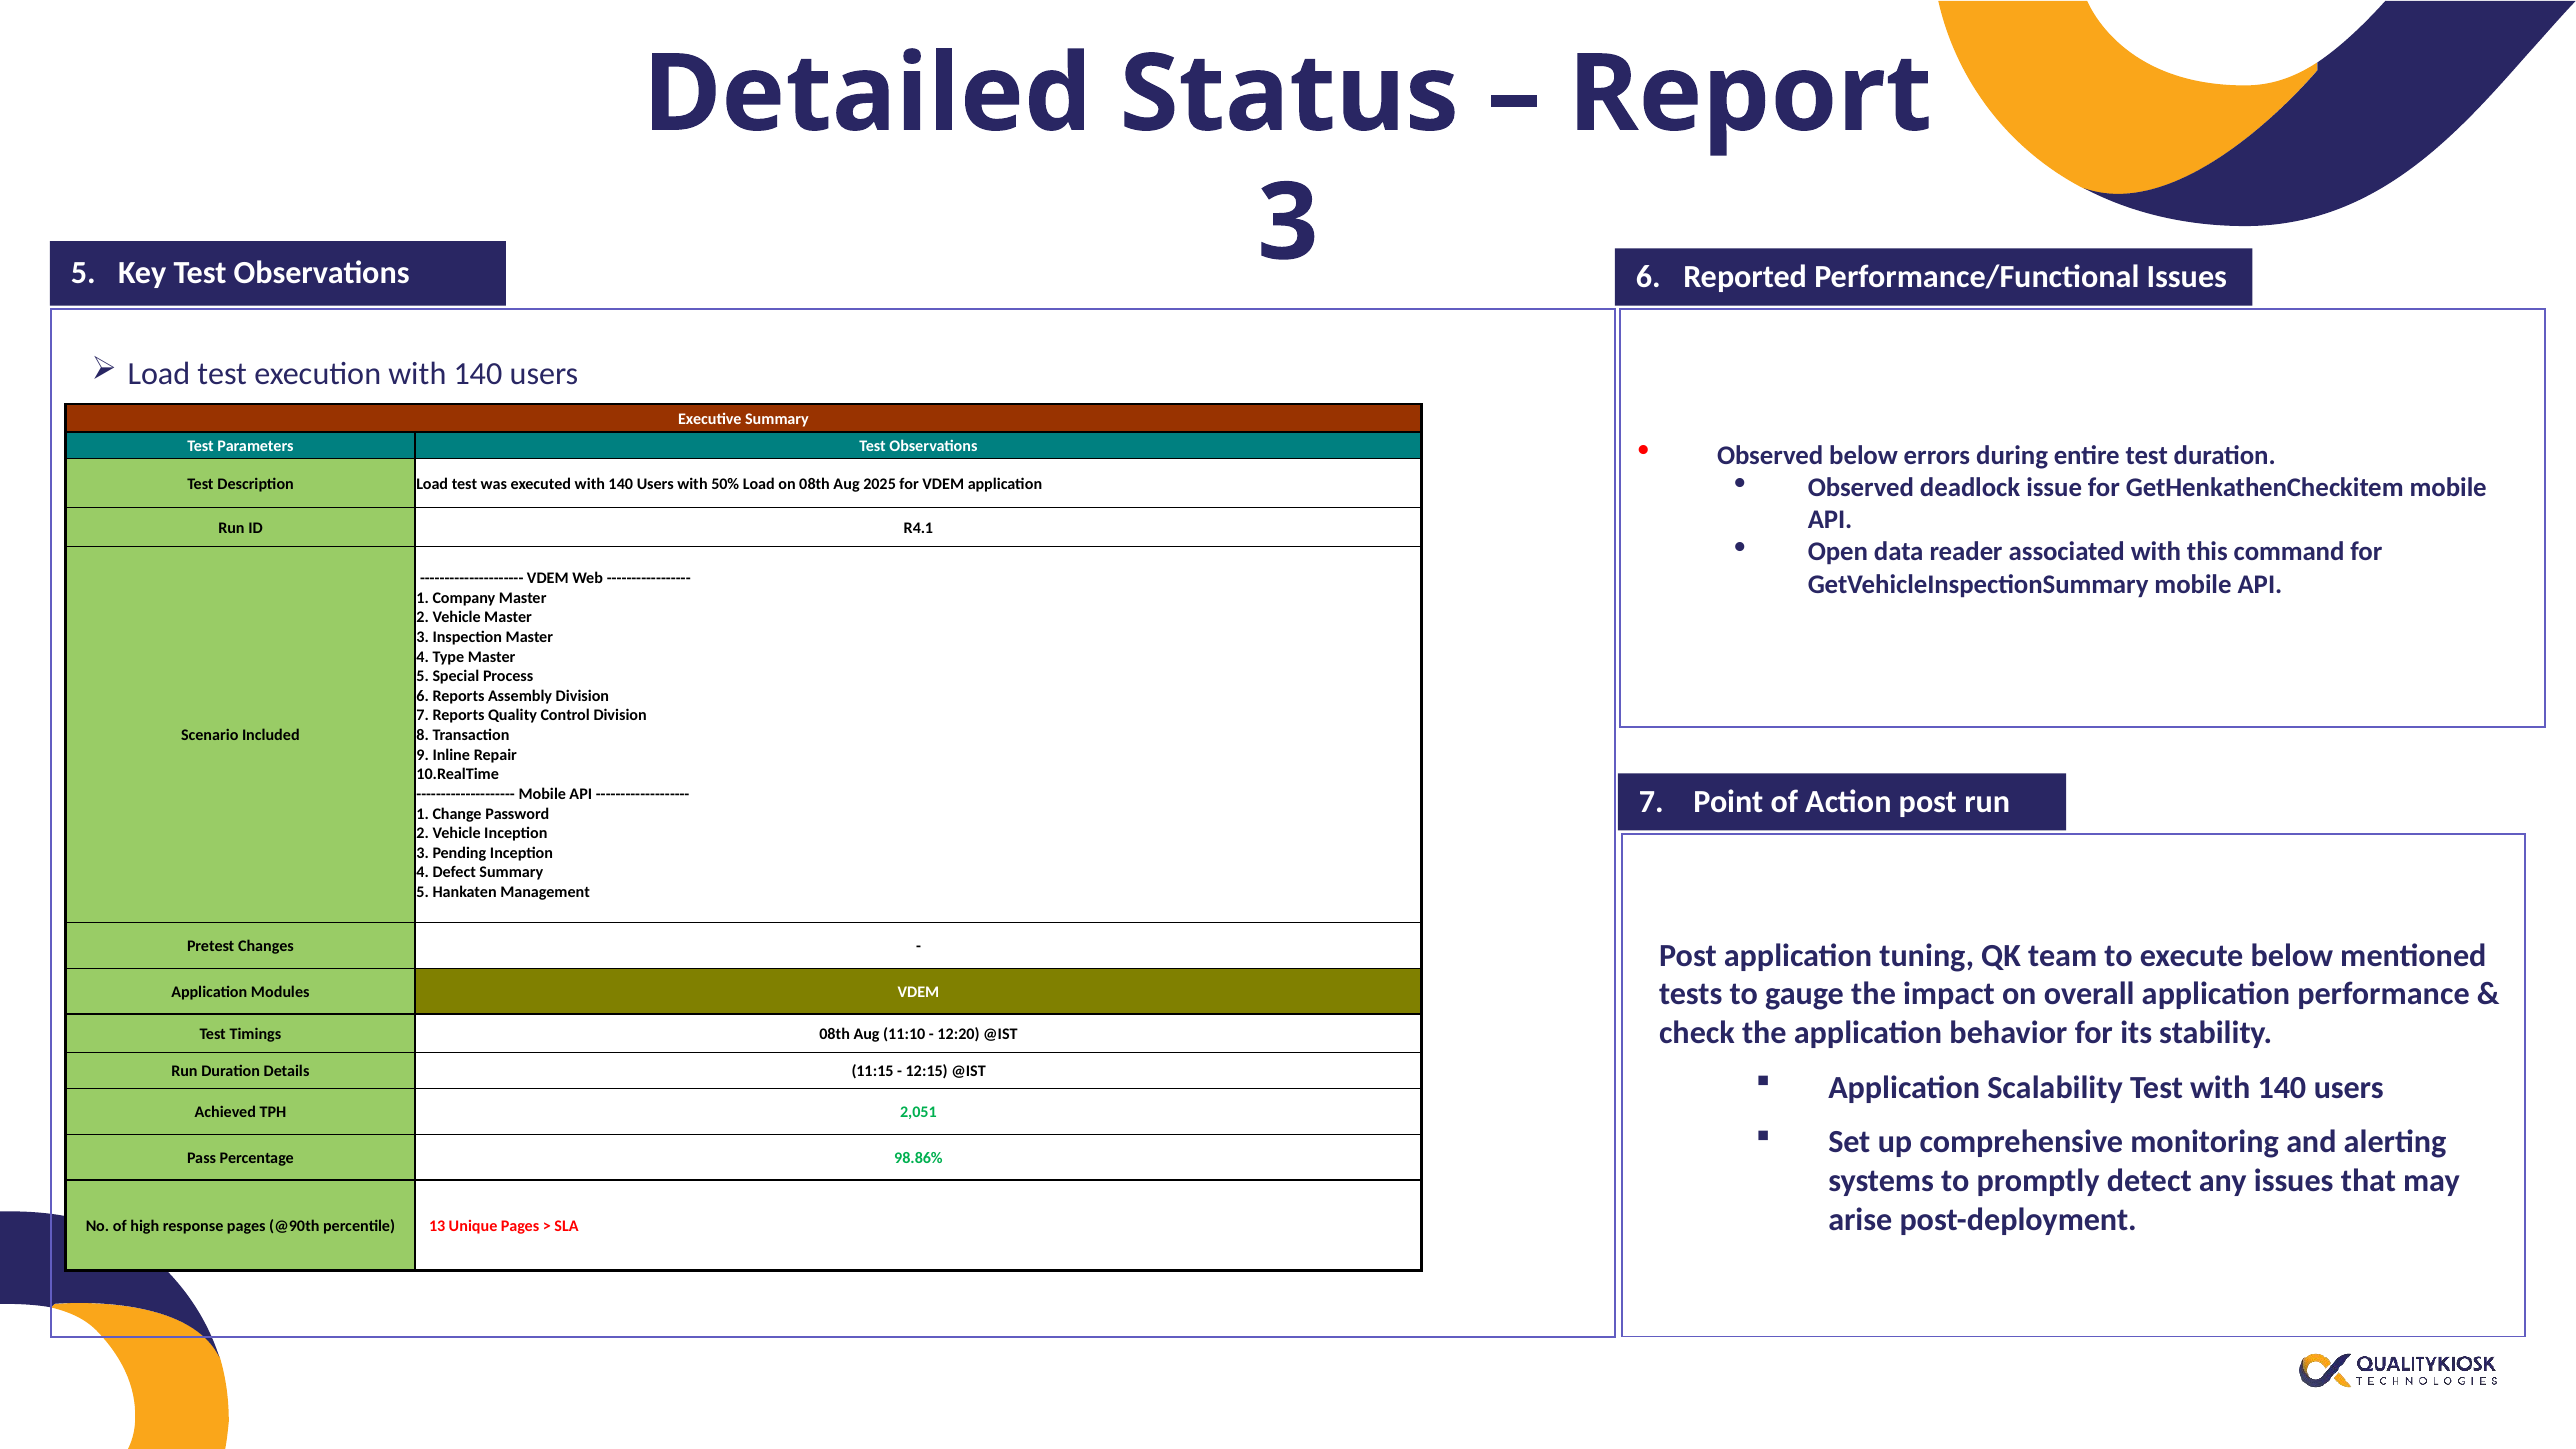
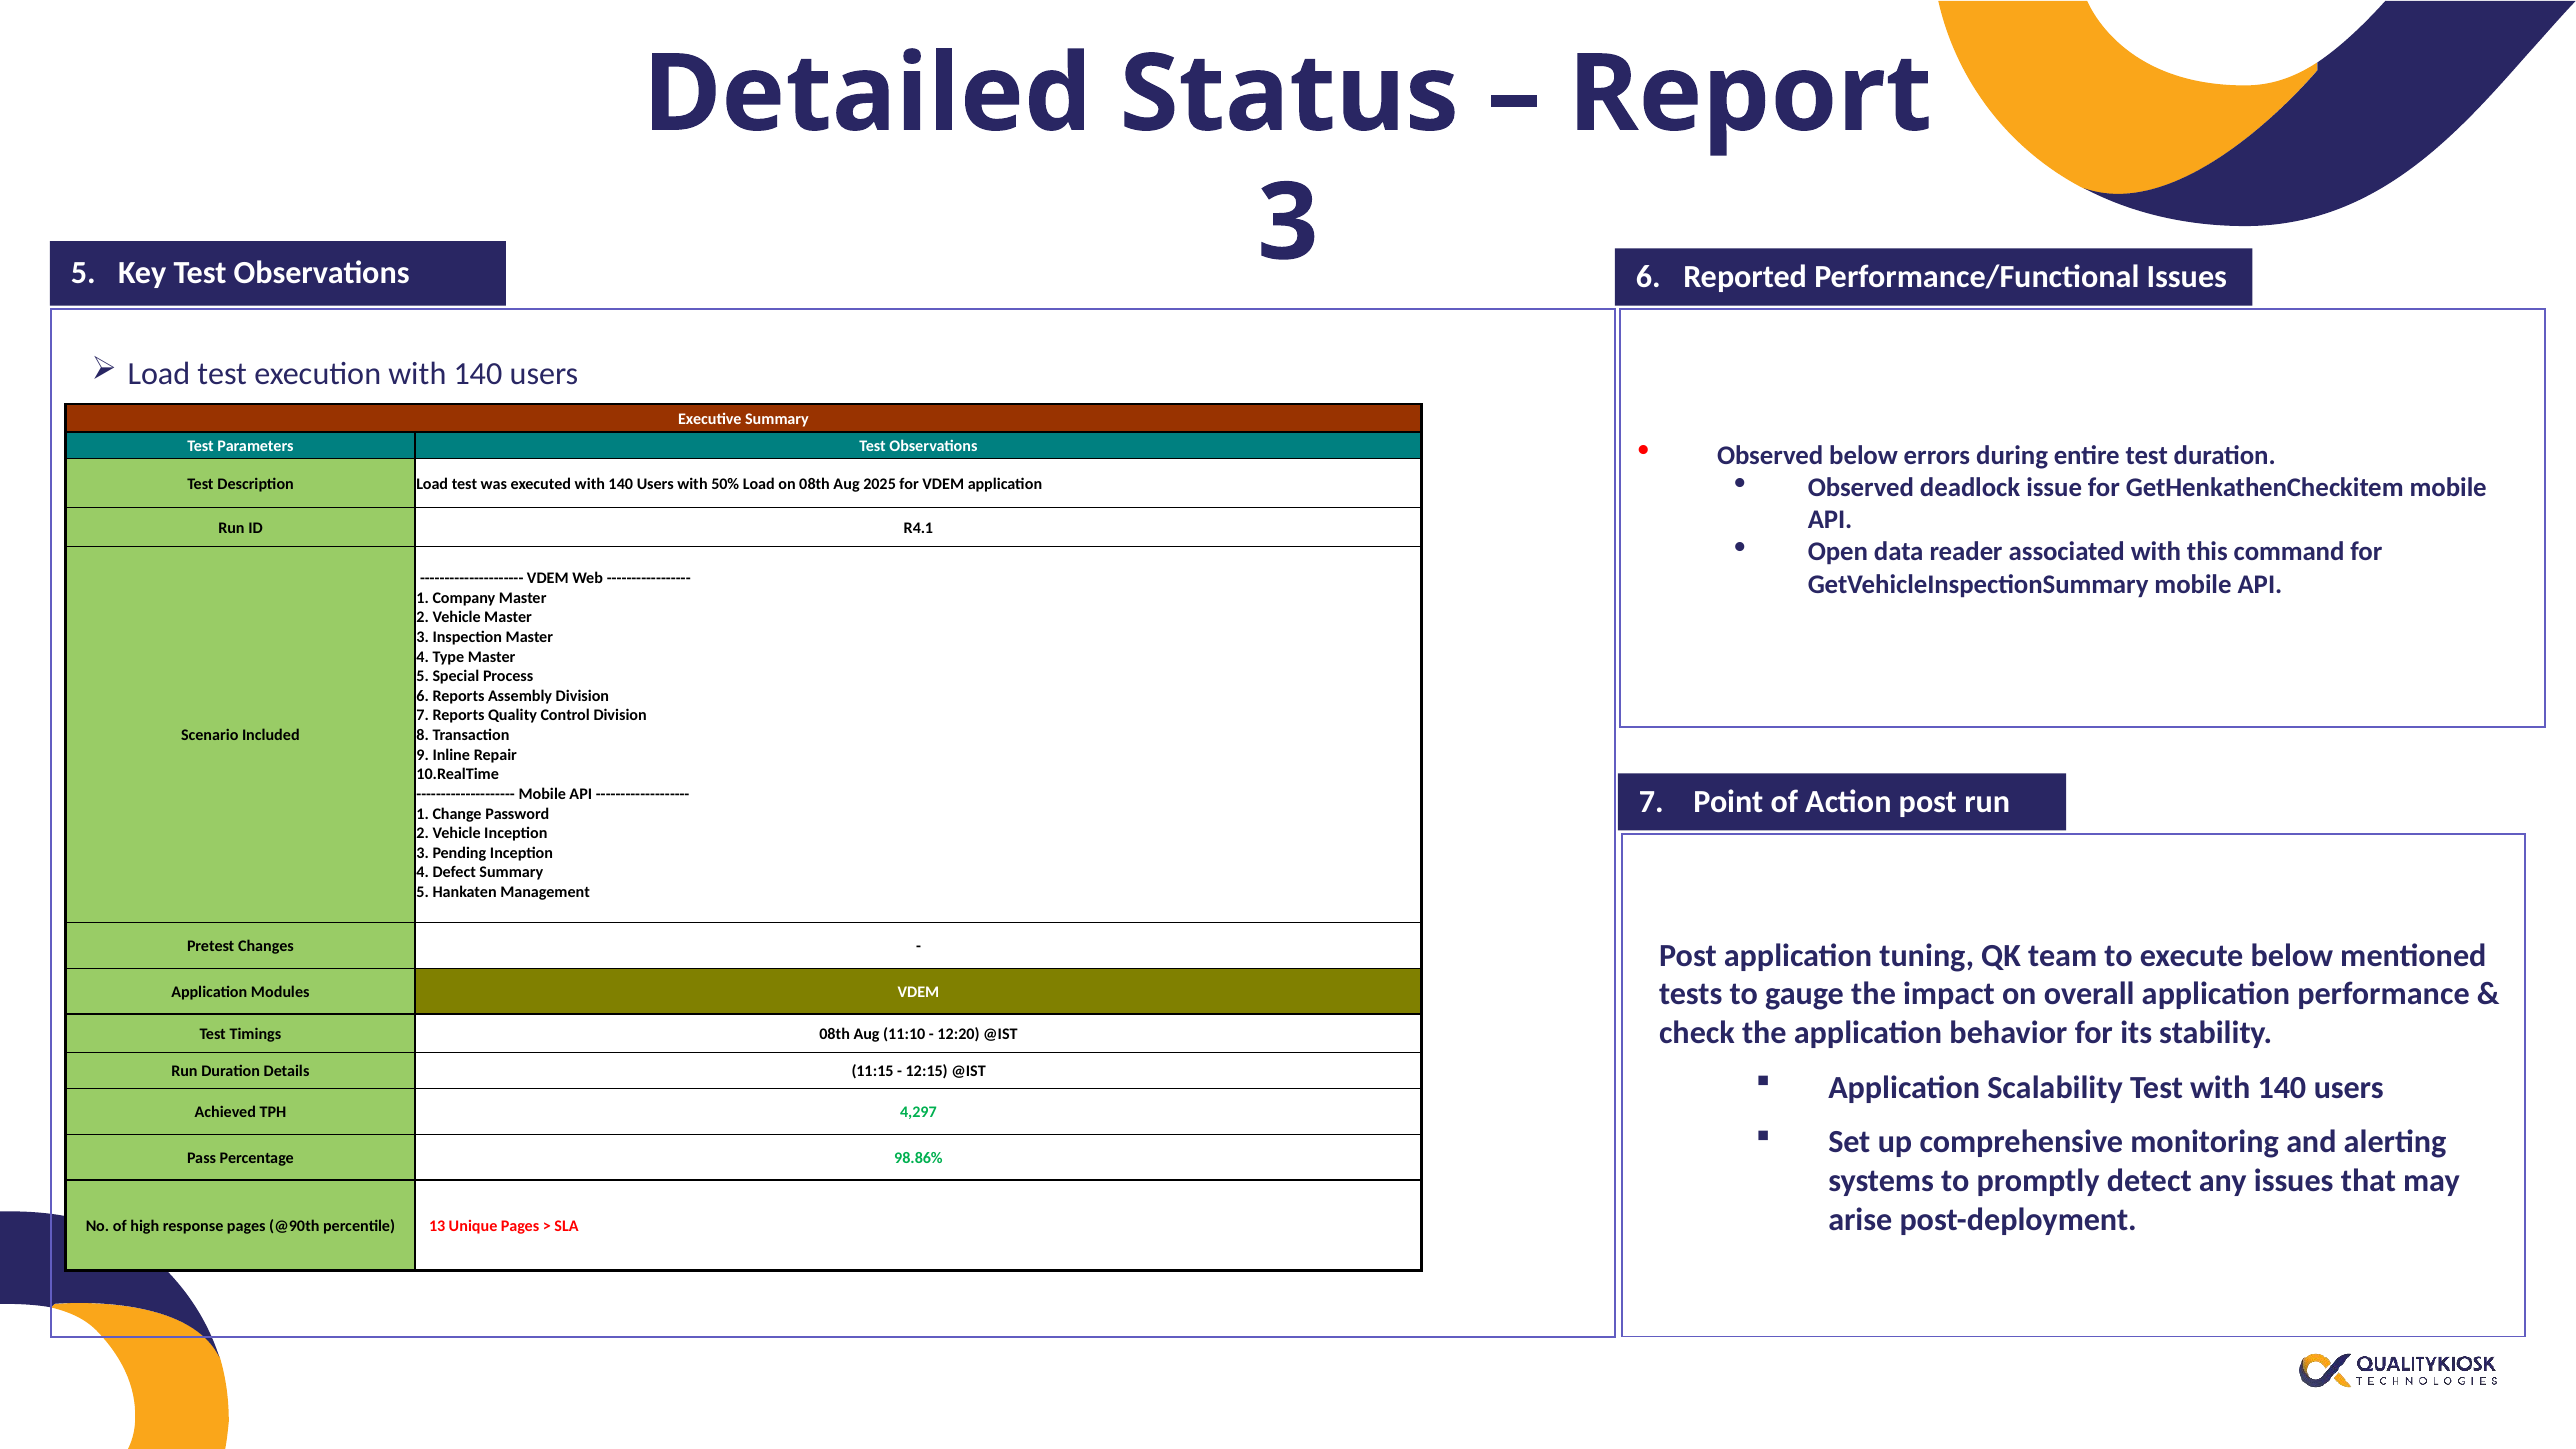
2,051: 2,051 -> 4,297
